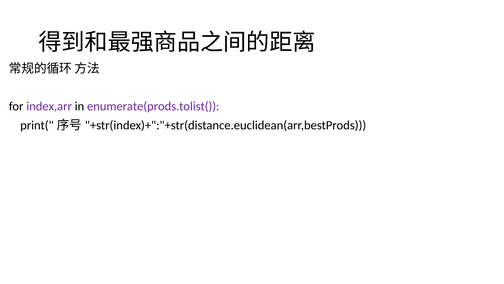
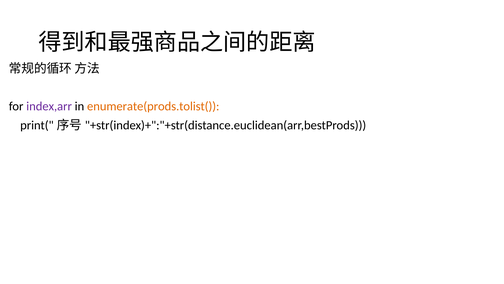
enumerate(prods.tolist( colour: purple -> orange
